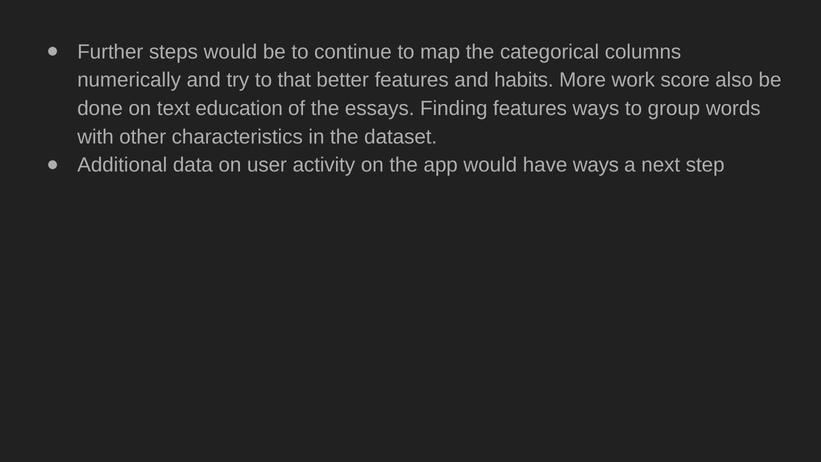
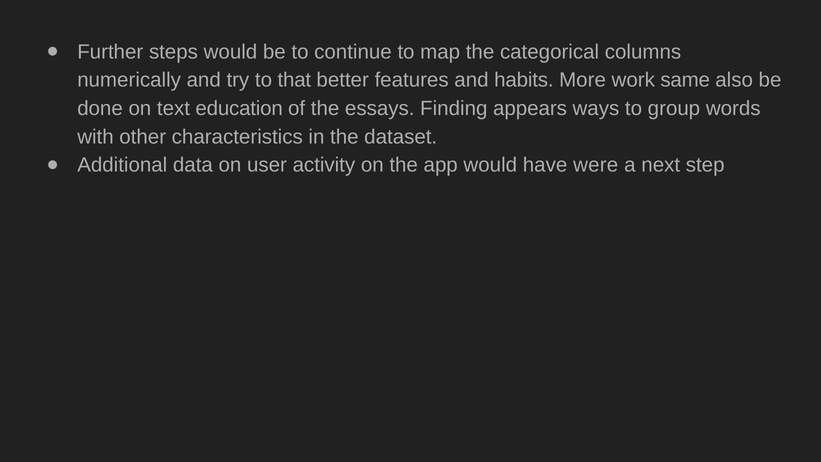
score: score -> same
Finding features: features -> appears
have ways: ways -> were
